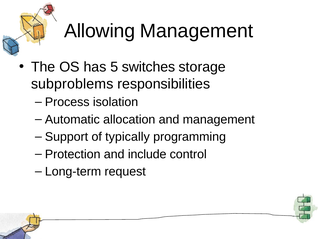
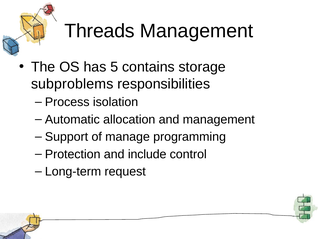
Allowing: Allowing -> Threads
switches: switches -> contains
typically: typically -> manage
